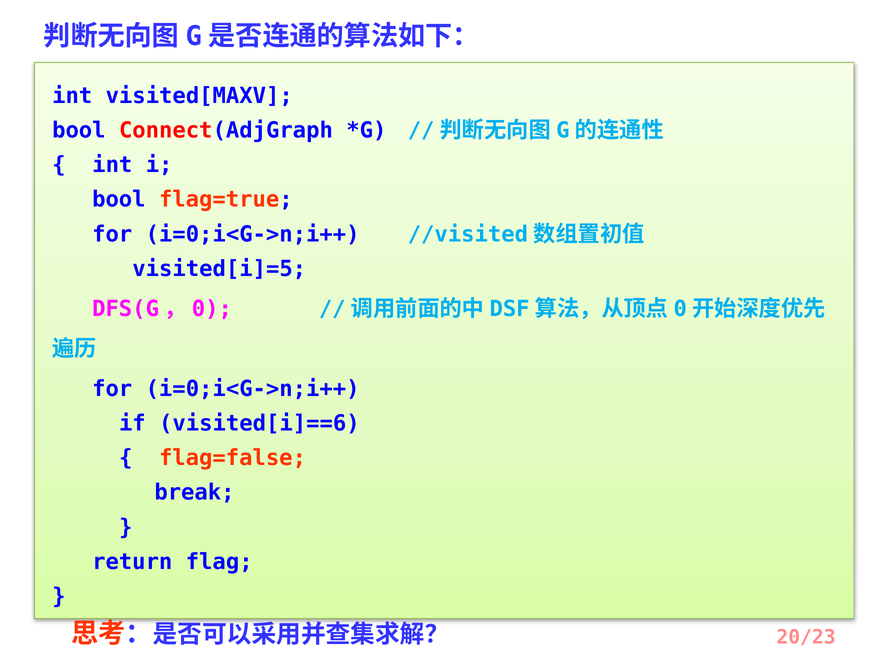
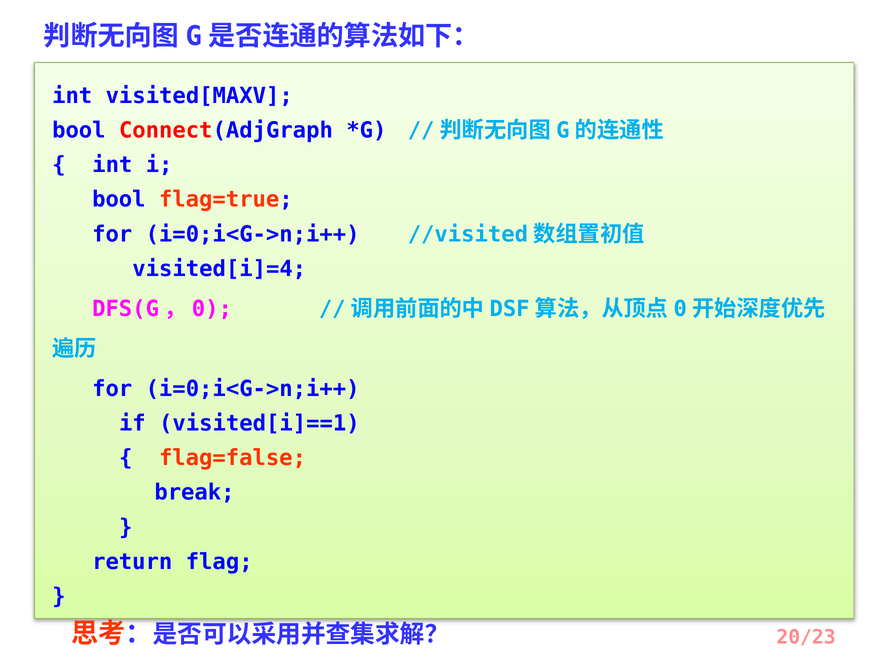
visited[i]=5: visited[i]=5 -> visited[i]=4
visited[i]==6: visited[i]==6 -> visited[i]==1
